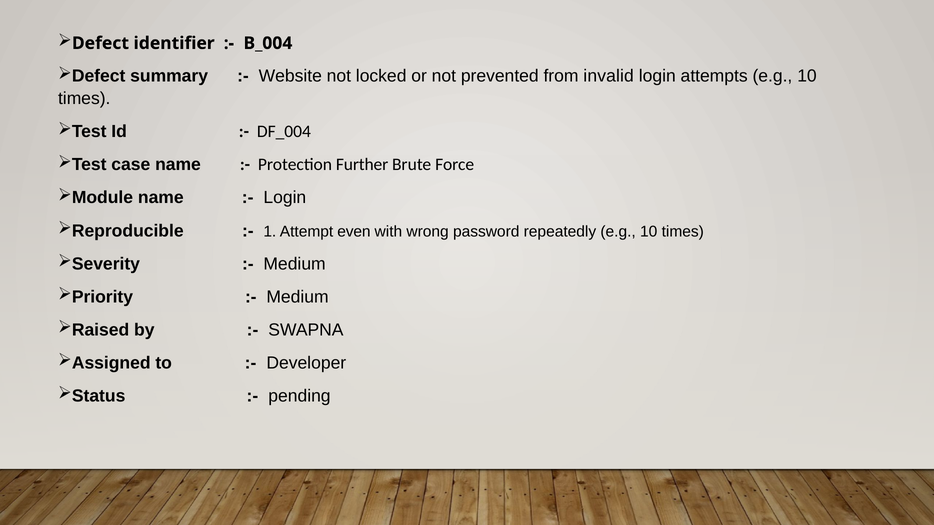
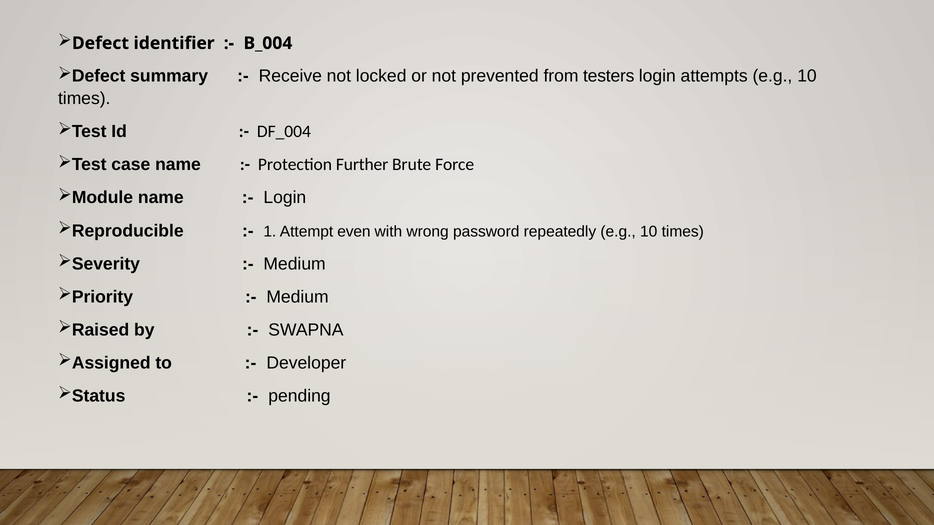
Website: Website -> Receive
invalid: invalid -> testers
